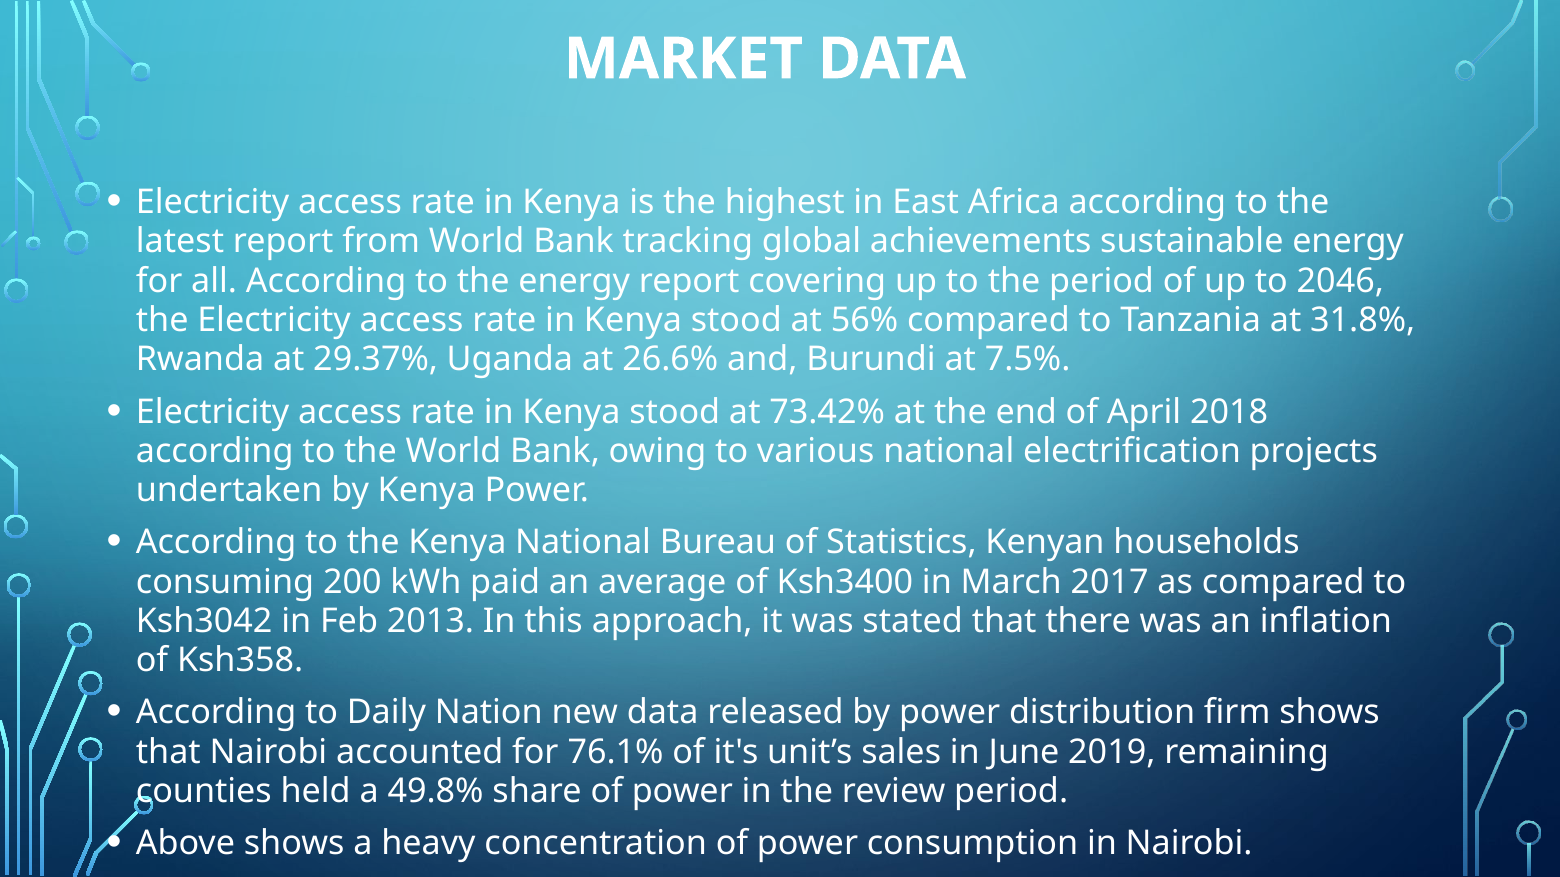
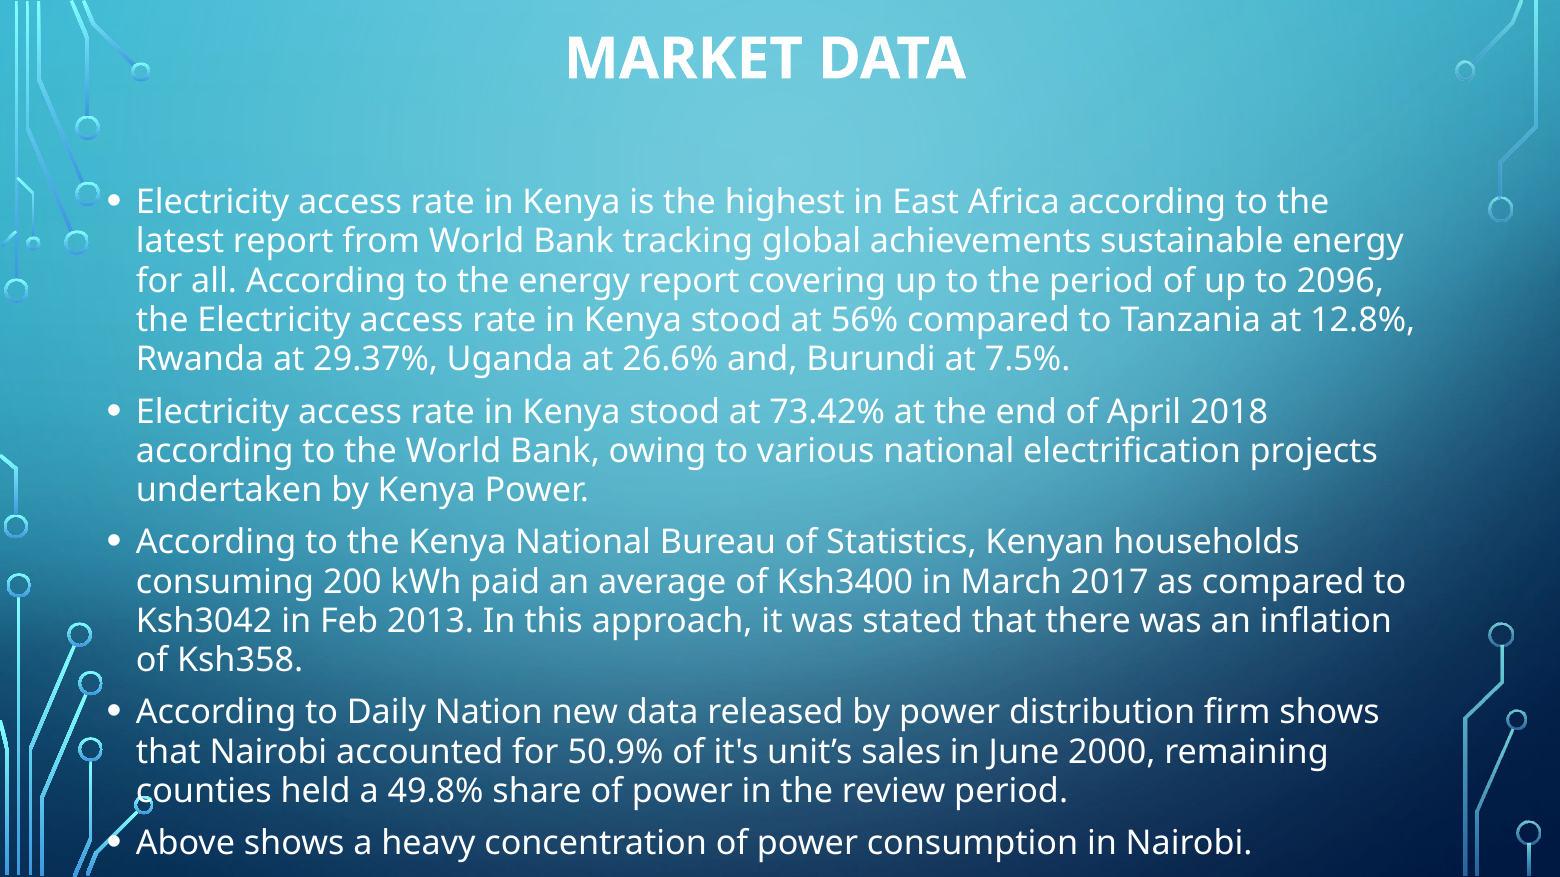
2046: 2046 -> 2096
31.8%: 31.8% -> 12.8%
76.1%: 76.1% -> 50.9%
2019: 2019 -> 2000
